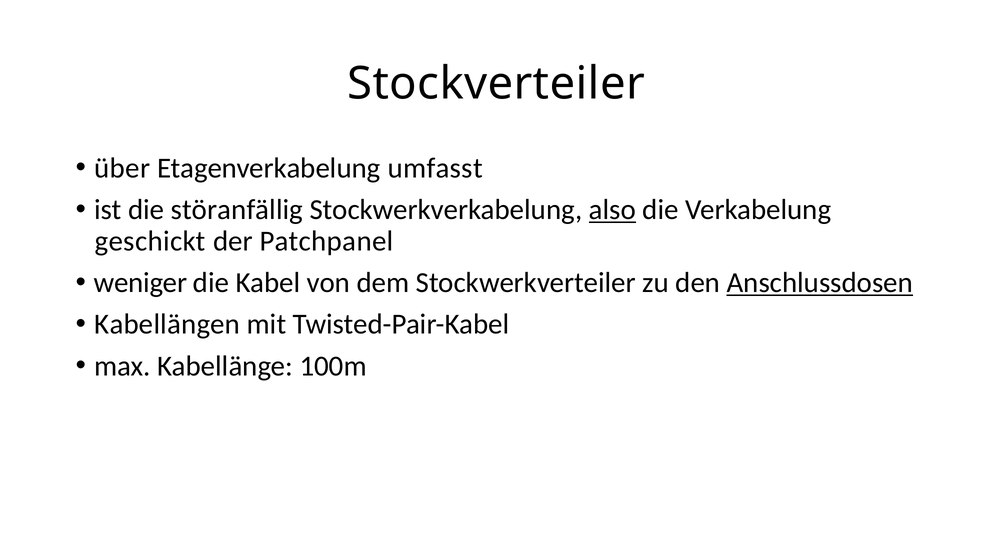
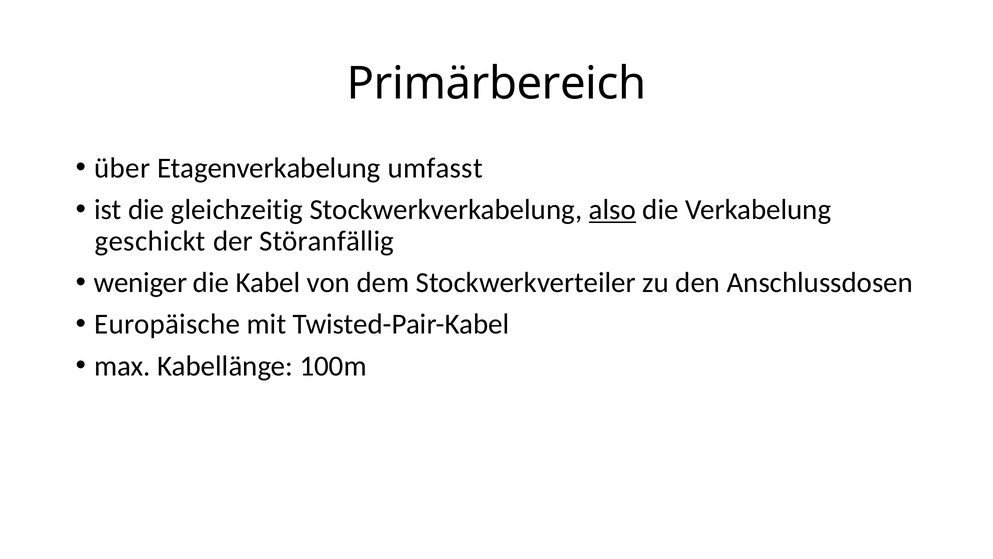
Stockverteiler: Stockverteiler -> Primärbereich
störanfällig: störanfällig -> gleichzeitig
Patchpanel: Patchpanel -> Störanfällig
Anschlussdosen underline: present -> none
Kabellängen: Kabellängen -> Europäische
